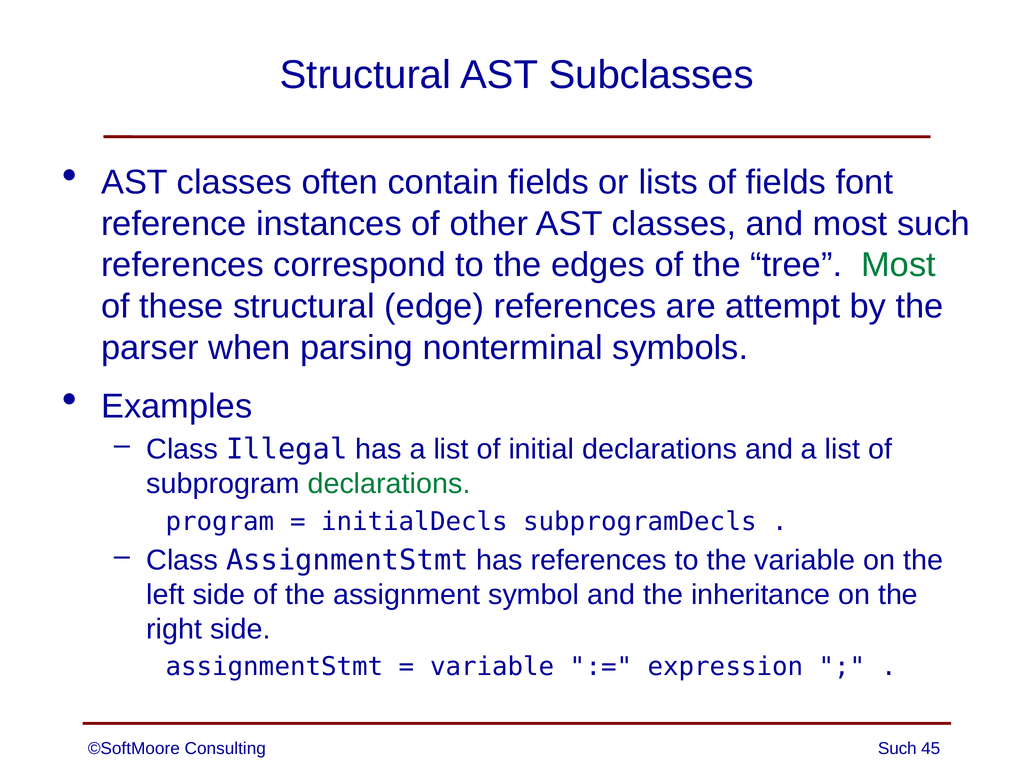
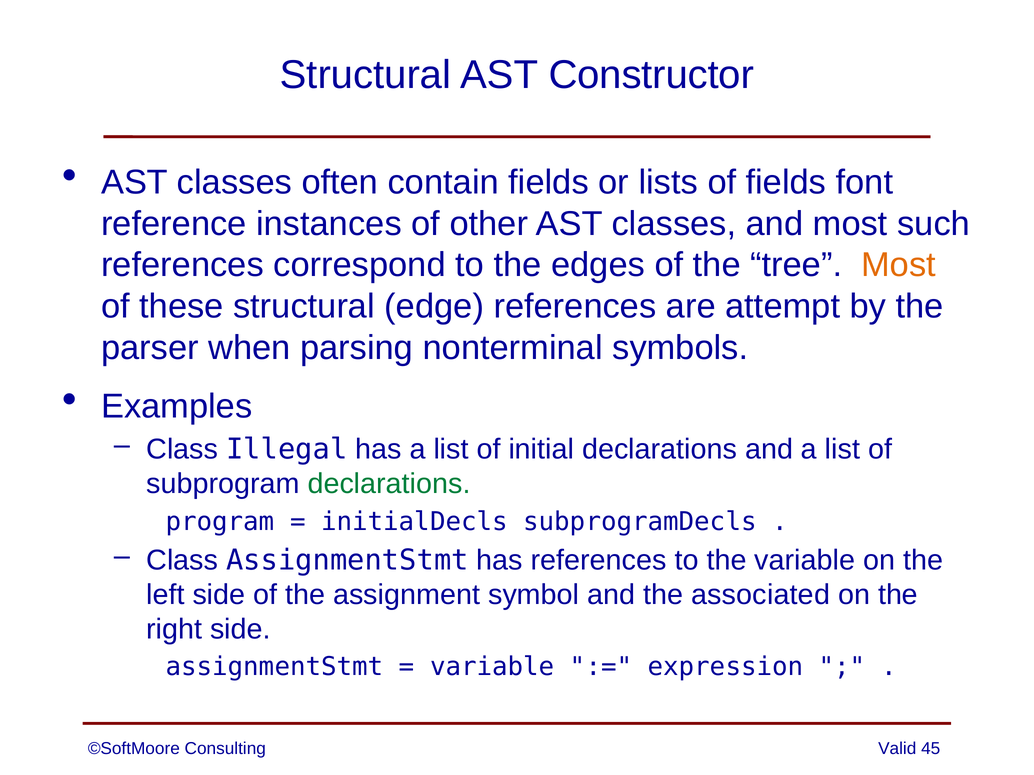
Subclasses: Subclasses -> Constructor
Most at (899, 265) colour: green -> orange
inheritance: inheritance -> associated
Such at (897, 749): Such -> Valid
